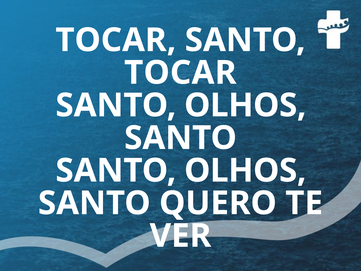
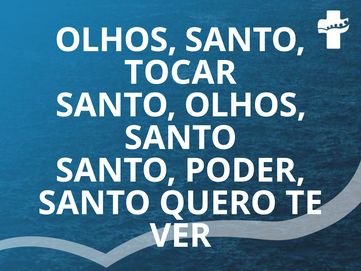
TOCAR at (116, 40): TOCAR -> OLHOS
OLHOS at (245, 170): OLHOS -> PODER
